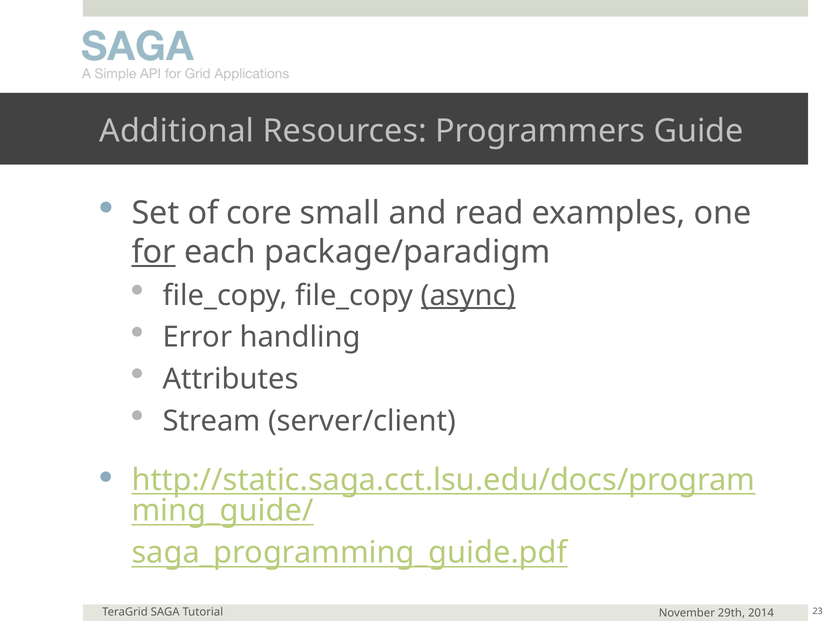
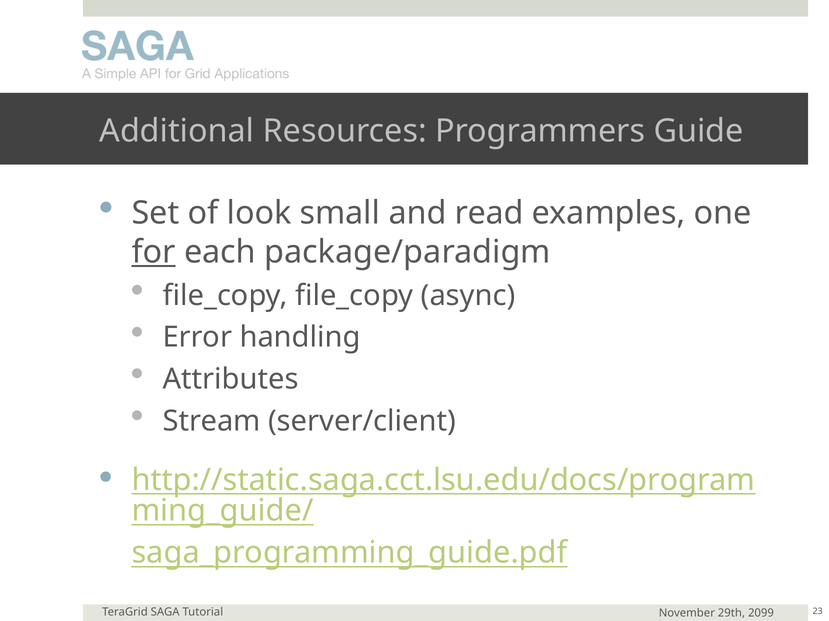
core: core -> look
async underline: present -> none
2014: 2014 -> 2099
